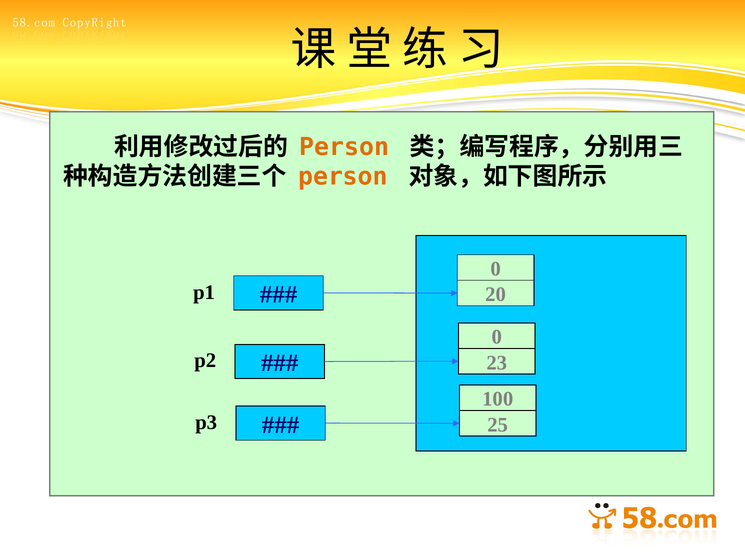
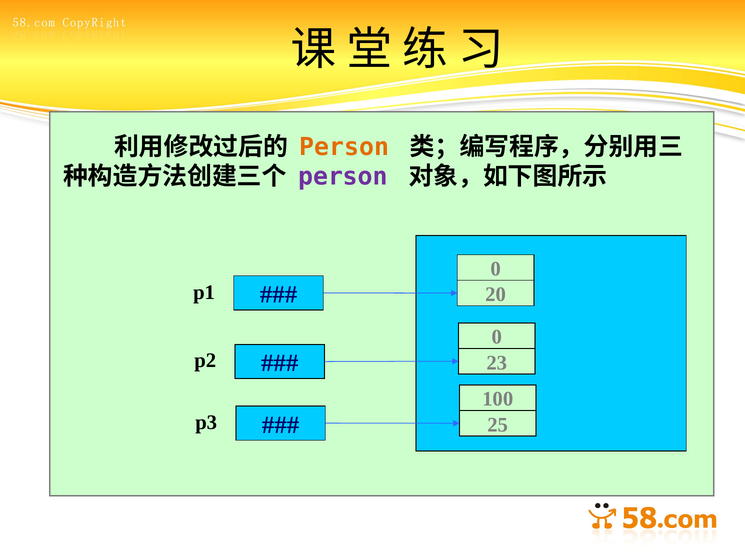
person at (343, 177) colour: orange -> purple
